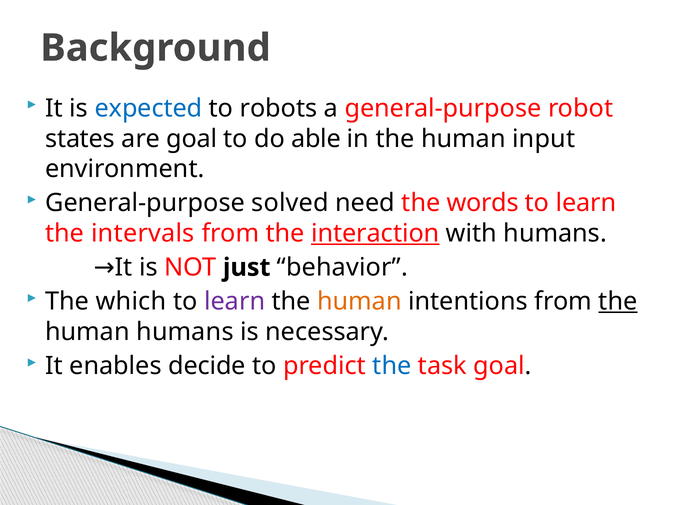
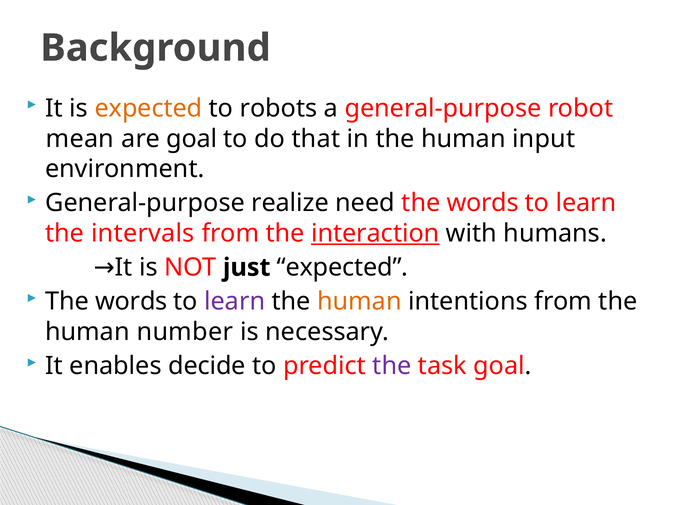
expected at (148, 108) colour: blue -> orange
states: states -> mean
able: able -> that
solved: solved -> realize
just behavior: behavior -> expected
which at (131, 301): which -> words
the at (618, 301) underline: present -> none
human humans: humans -> number
the at (392, 366) colour: blue -> purple
